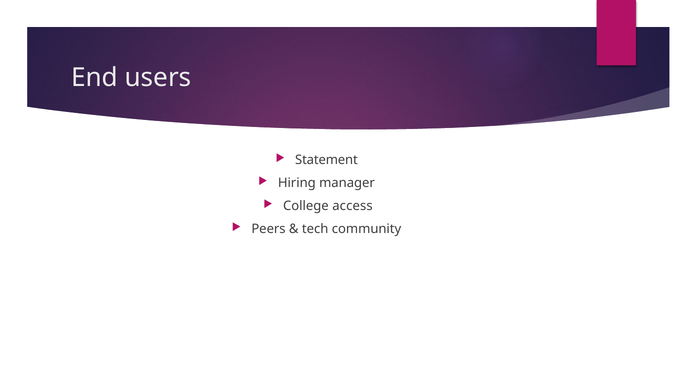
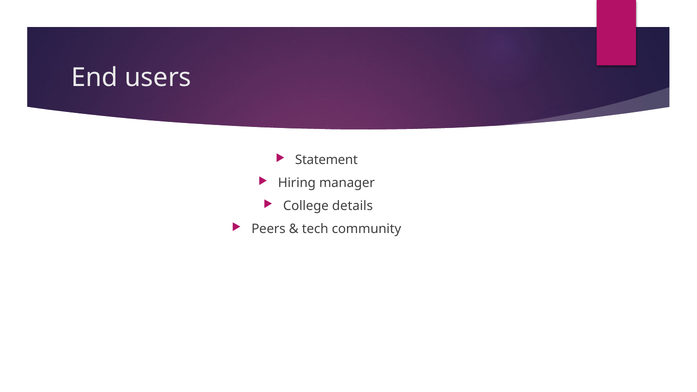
access: access -> details
